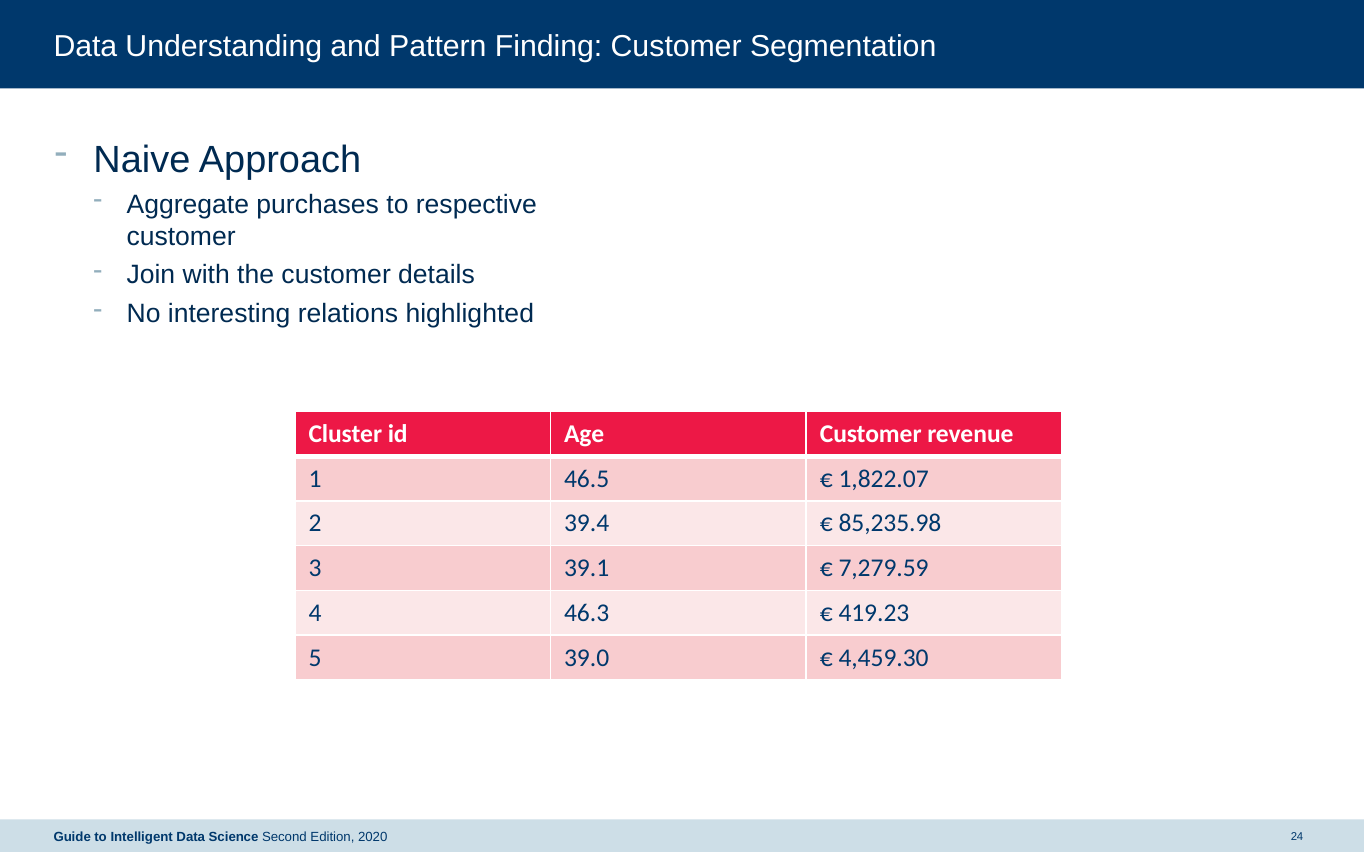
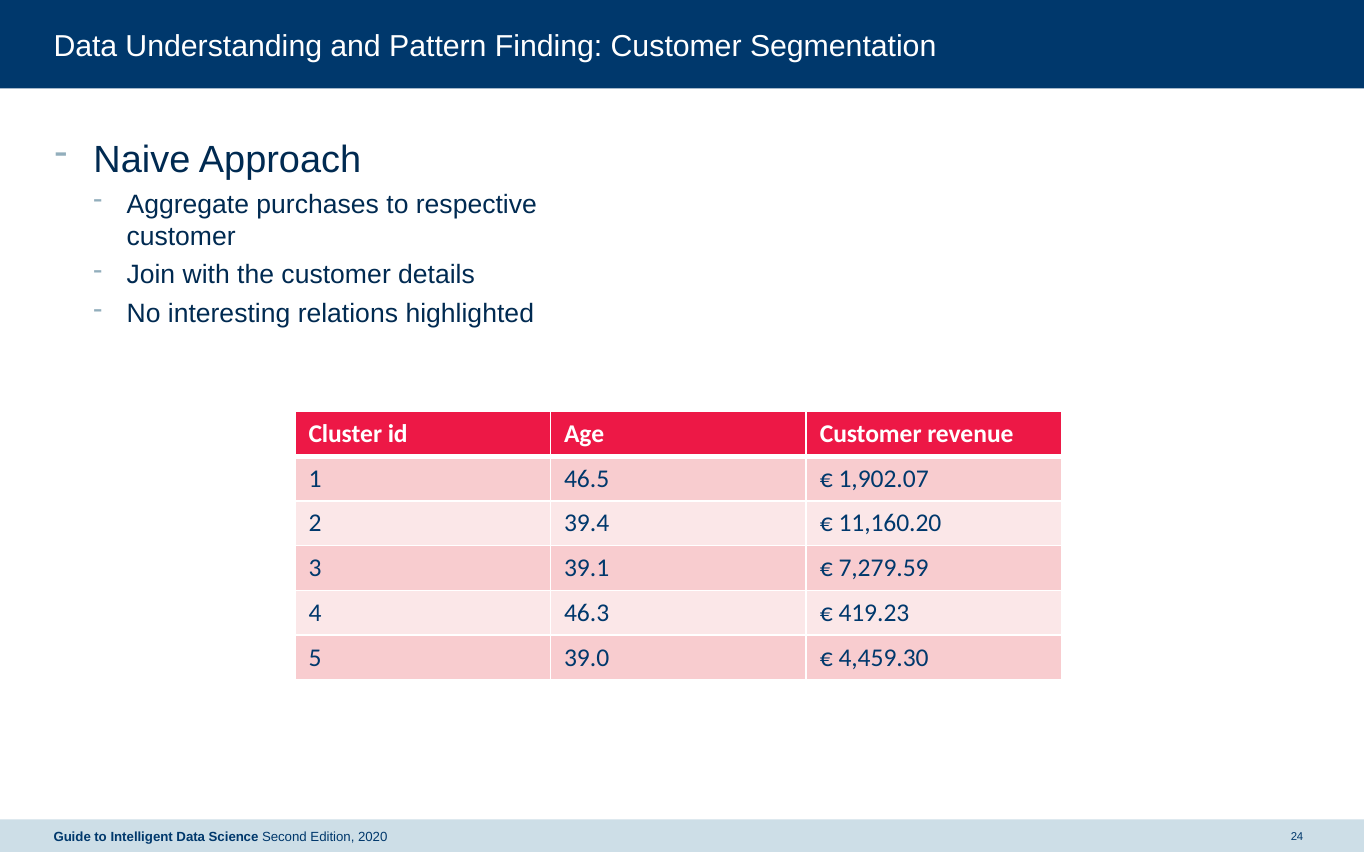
1,822.07: 1,822.07 -> 1,902.07
85,235.98: 85,235.98 -> 11,160.20
